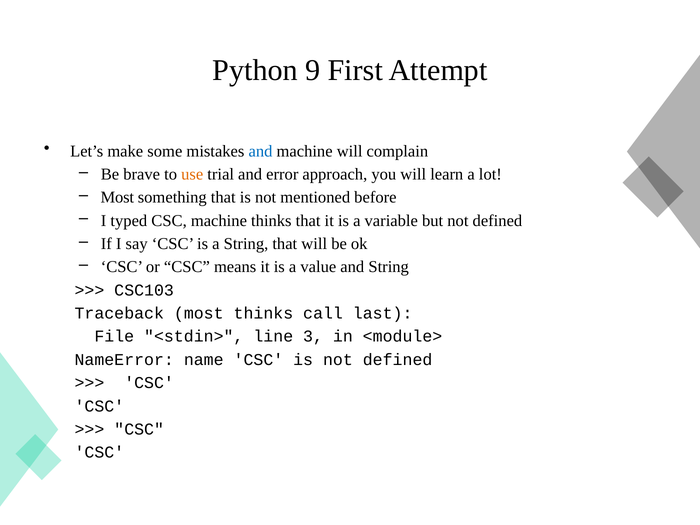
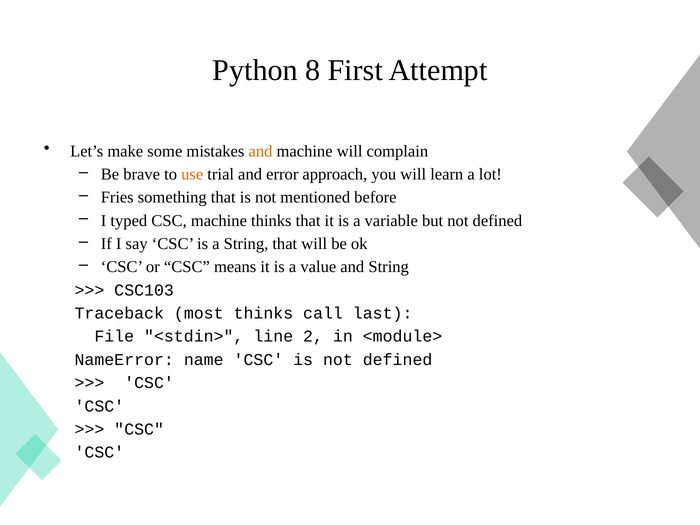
9: 9 -> 8
and at (260, 151) colour: blue -> orange
Most at (117, 197): Most -> Fries
3: 3 -> 2
